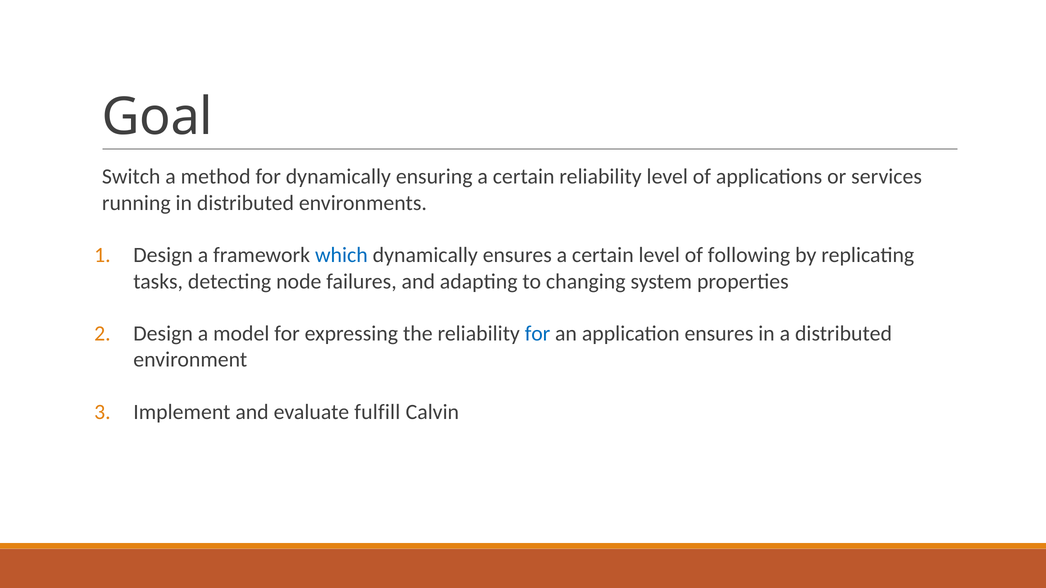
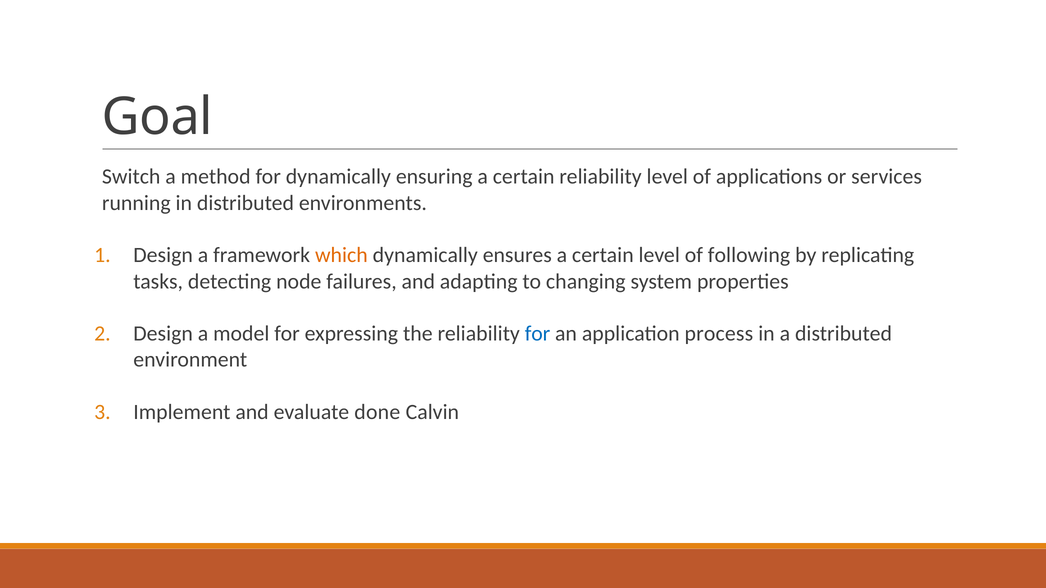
which colour: blue -> orange
application ensures: ensures -> process
fulfill: fulfill -> done
